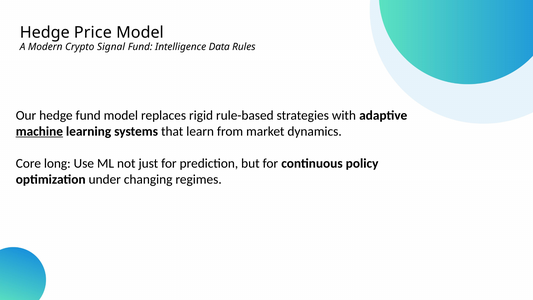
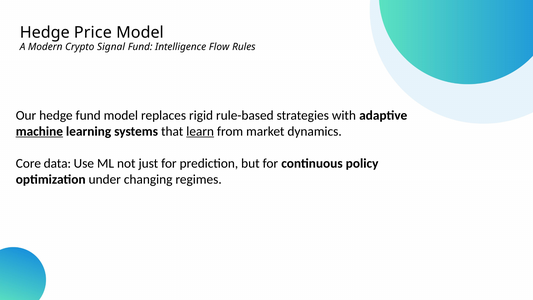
Data: Data -> Flow
learn underline: none -> present
long: long -> data
